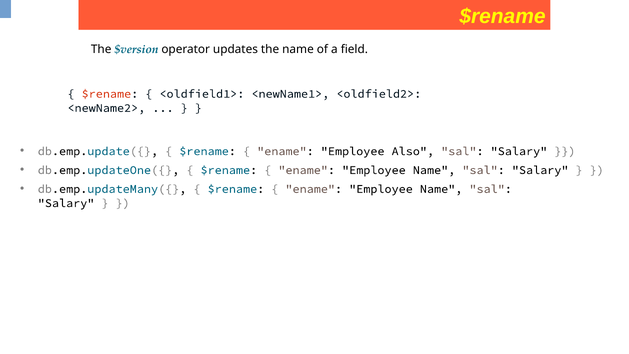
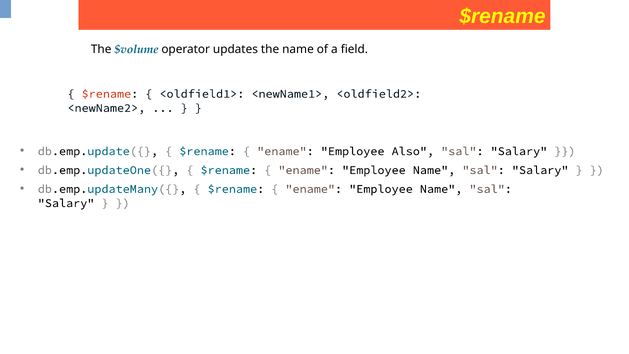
$version: $version -> $volume
